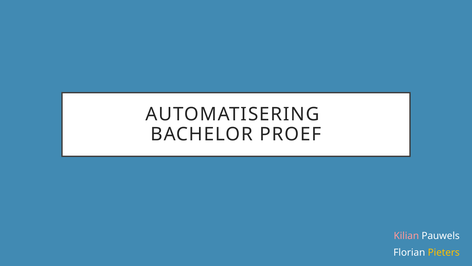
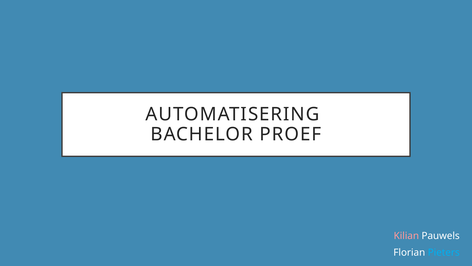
Pieters colour: yellow -> light blue
